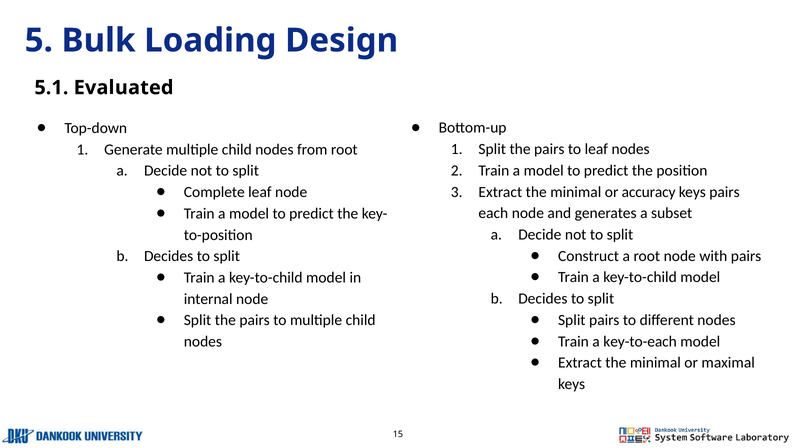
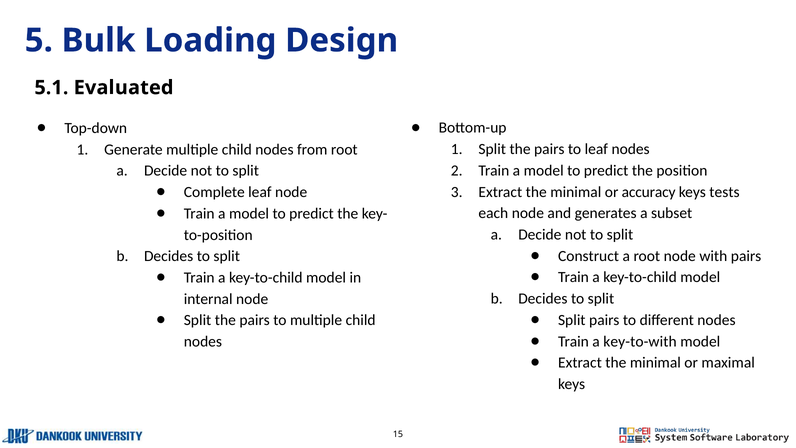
keys pairs: pairs -> tests
key-to-each: key-to-each -> key-to-with
